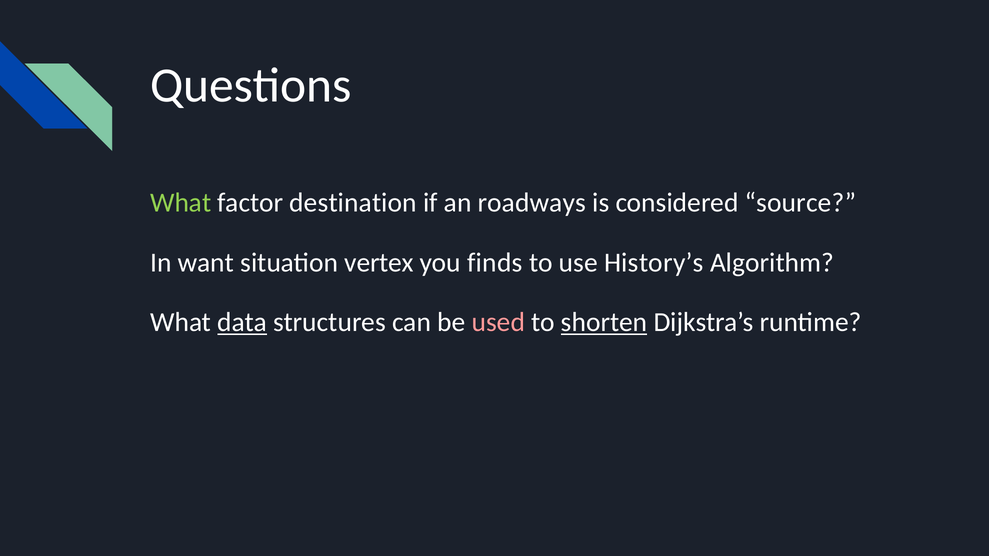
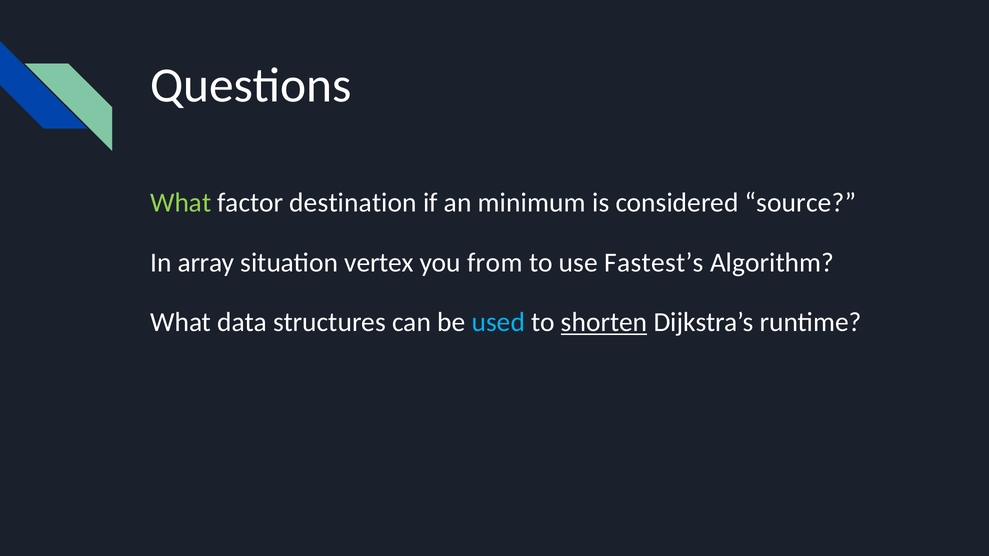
roadways: roadways -> minimum
want: want -> array
finds: finds -> from
History’s: History’s -> Fastest’s
data underline: present -> none
used colour: pink -> light blue
